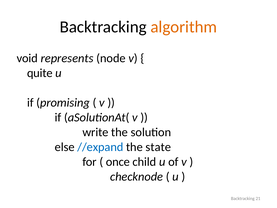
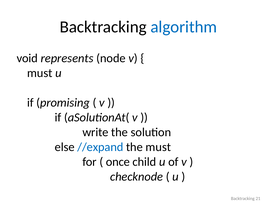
algorithm colour: orange -> blue
quite at (40, 73): quite -> must
the state: state -> must
